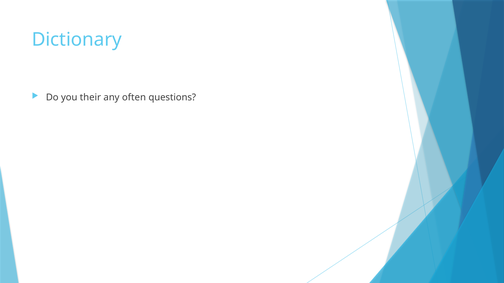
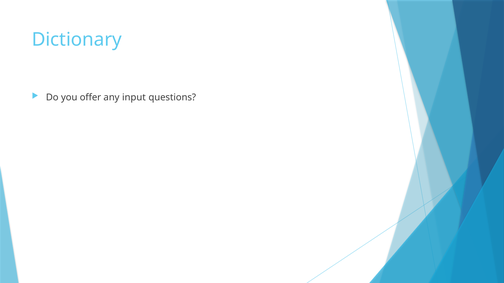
their: their -> offer
often: often -> input
